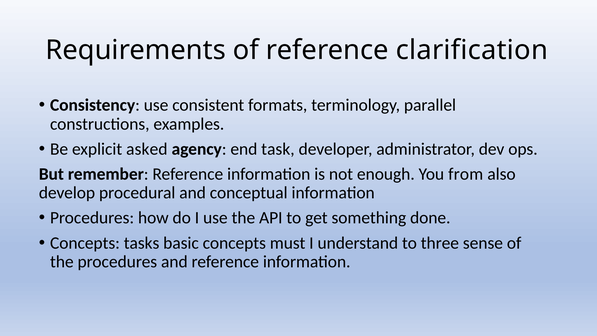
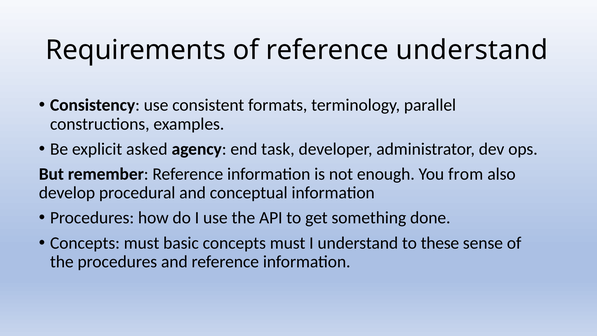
reference clarification: clarification -> understand
tasks at (142, 243): tasks -> must
three: three -> these
